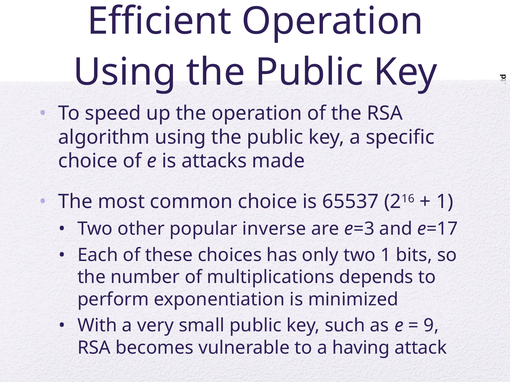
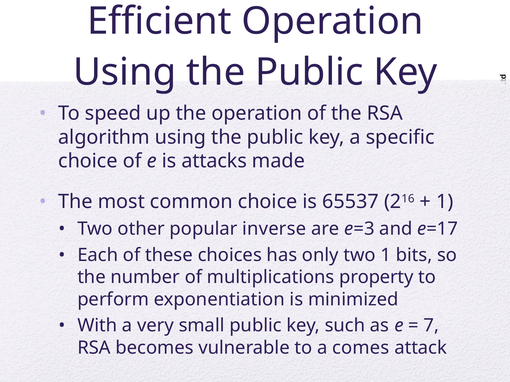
depends: depends -> property
9: 9 -> 7
having: having -> comes
